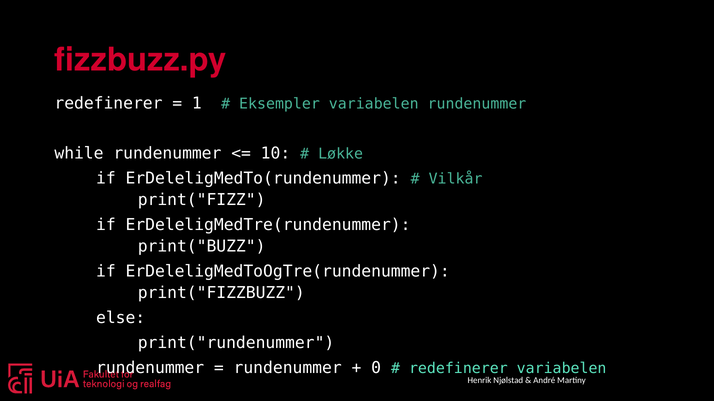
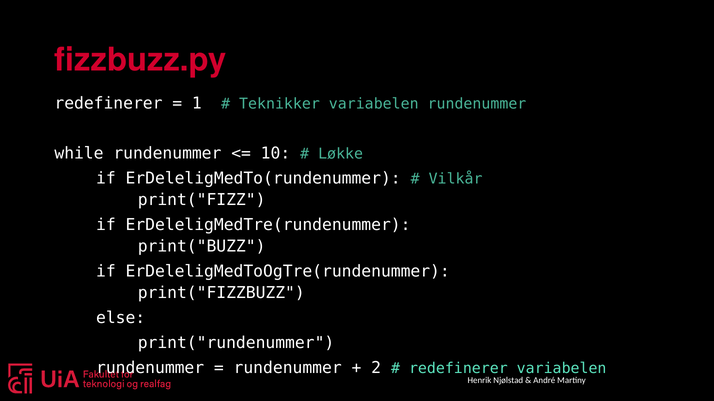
Eksempler: Eksempler -> Teknikker
0: 0 -> 2
